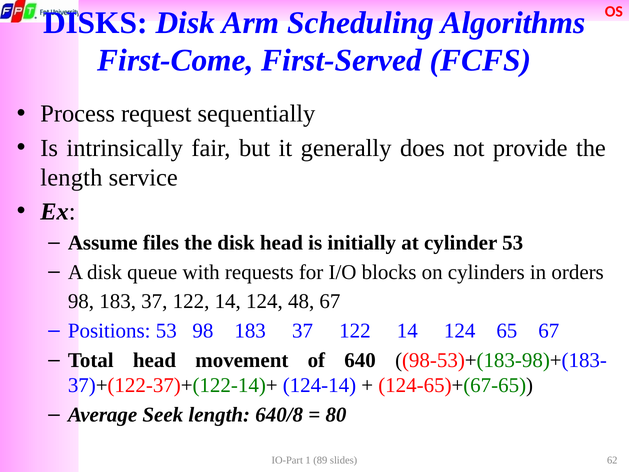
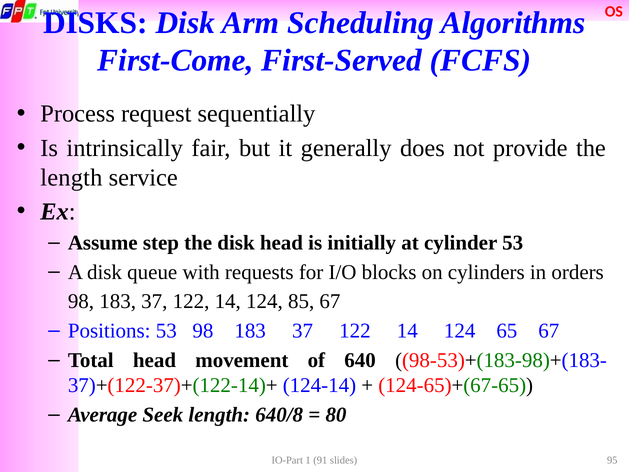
files: files -> step
48: 48 -> 85
89: 89 -> 91
62: 62 -> 95
